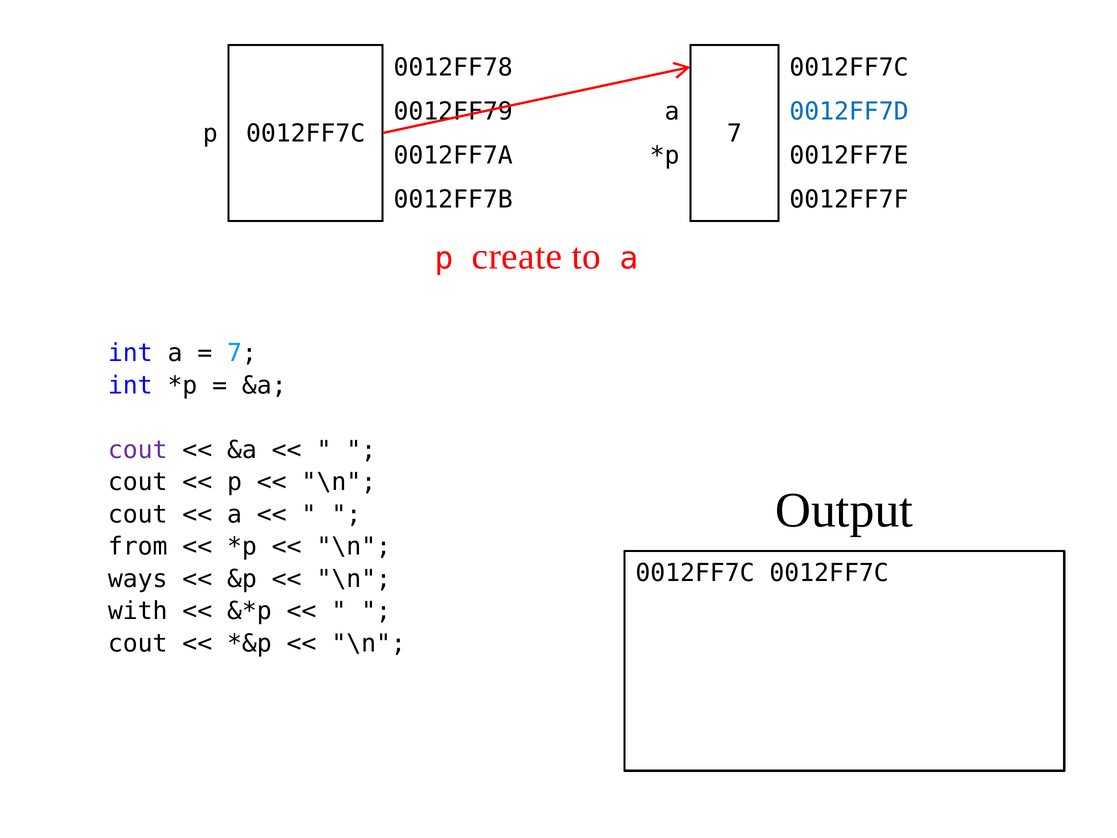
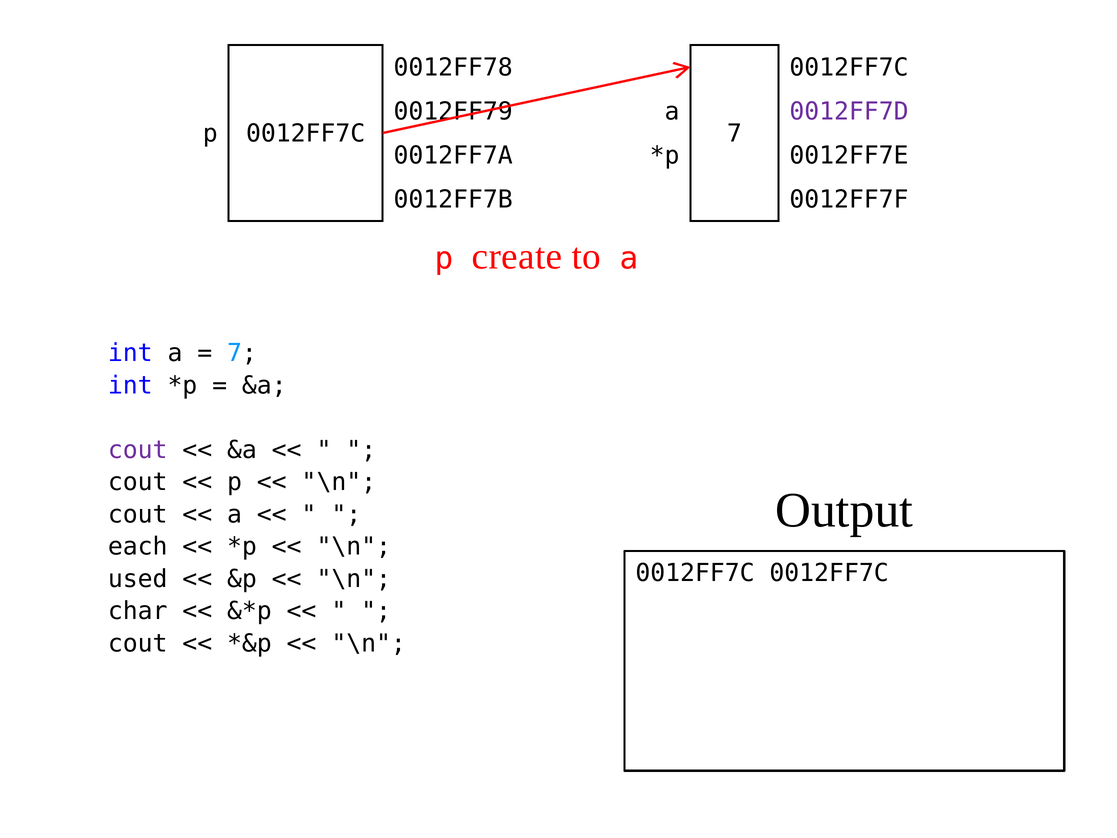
0012FF7D colour: blue -> purple
from: from -> each
ways: ways -> used
with: with -> char
